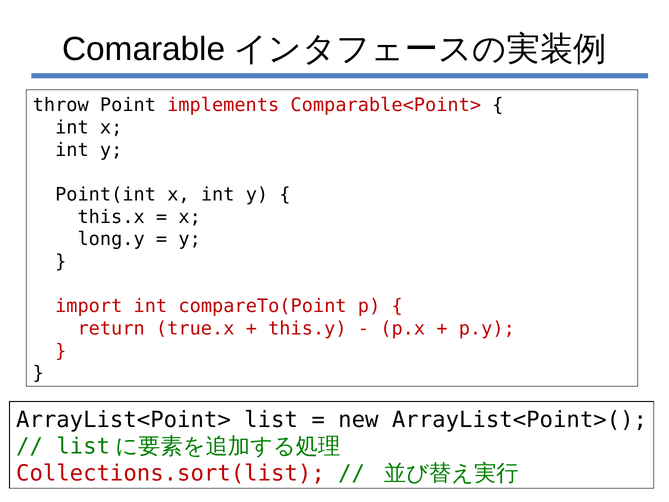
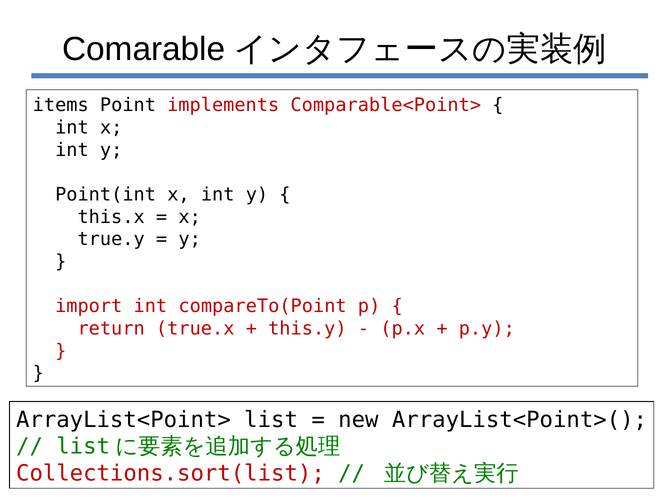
throw: throw -> items
long.y: long.y -> true.y
